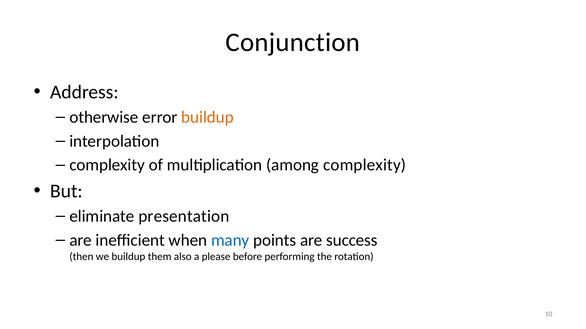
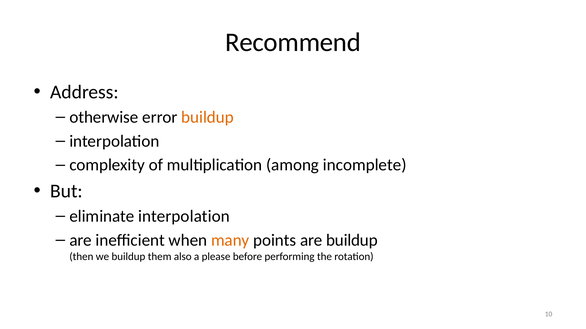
Conjunction: Conjunction -> Recommend
among complexity: complexity -> incomplete
eliminate presentation: presentation -> interpolation
many colour: blue -> orange
are success: success -> buildup
